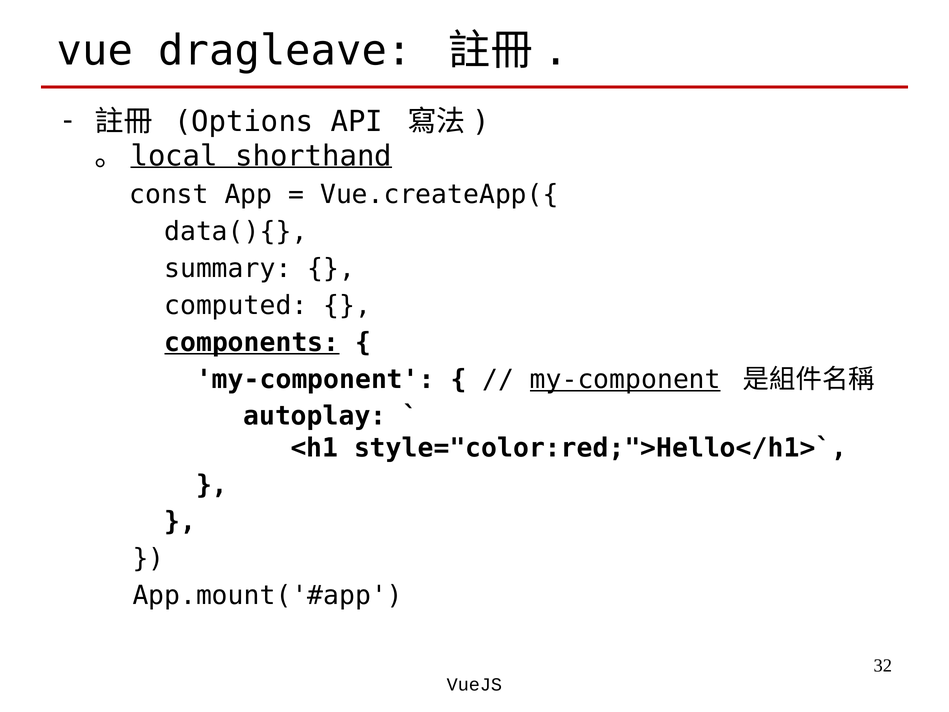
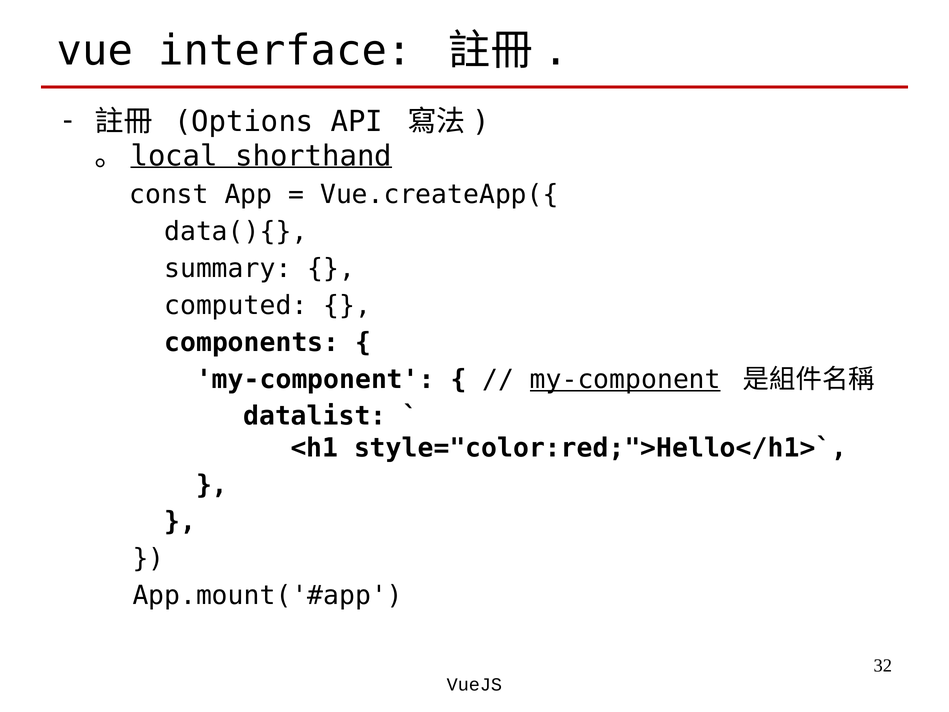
dragleave: dragleave -> interface
components underline: present -> none
autoplay: autoplay -> datalist
